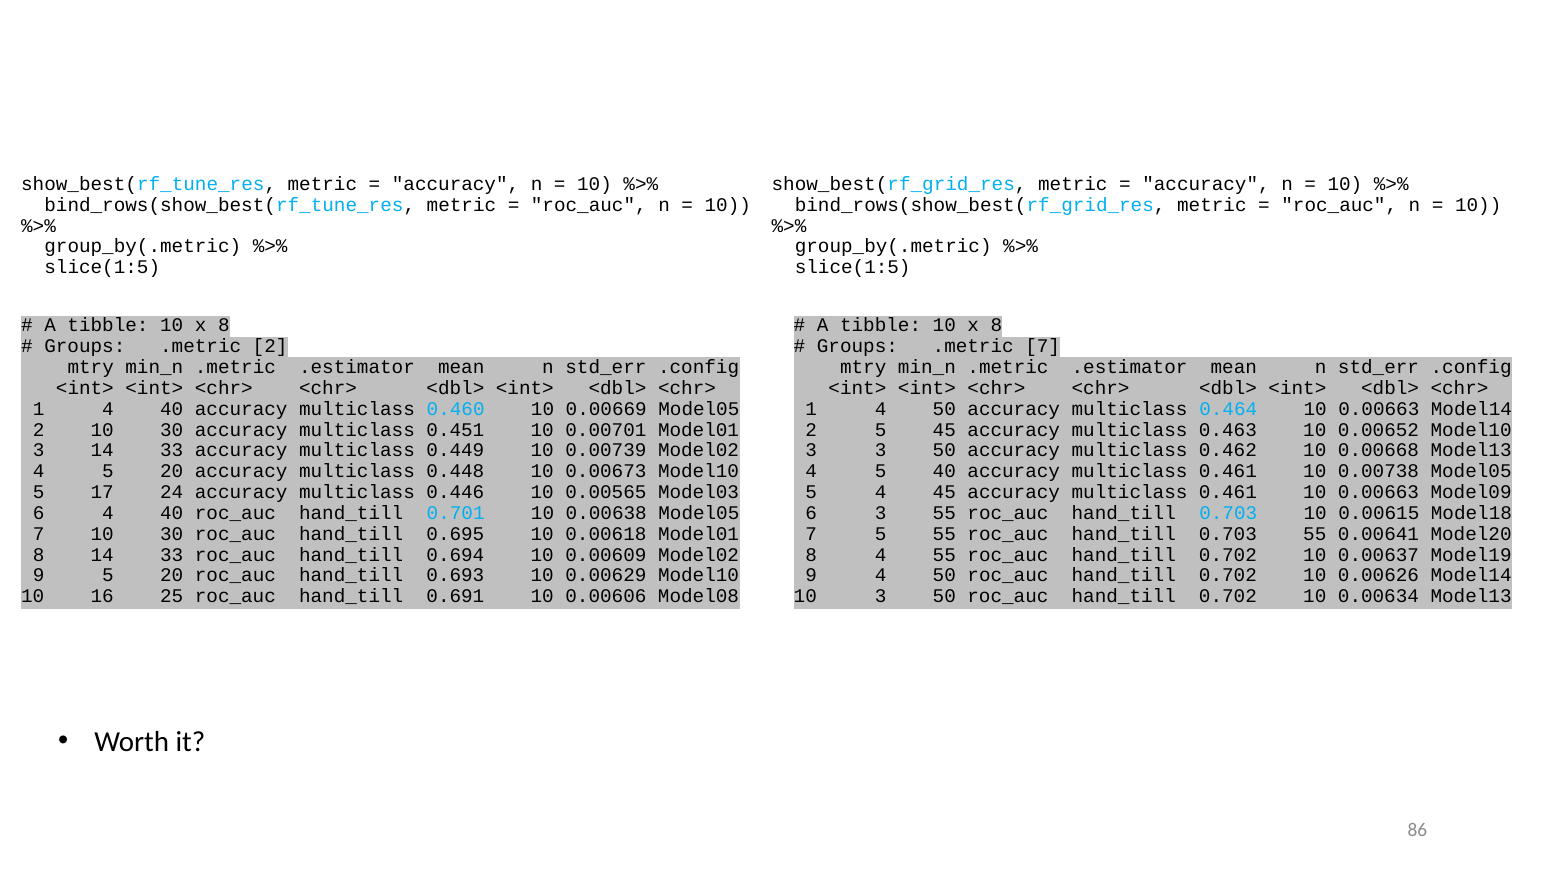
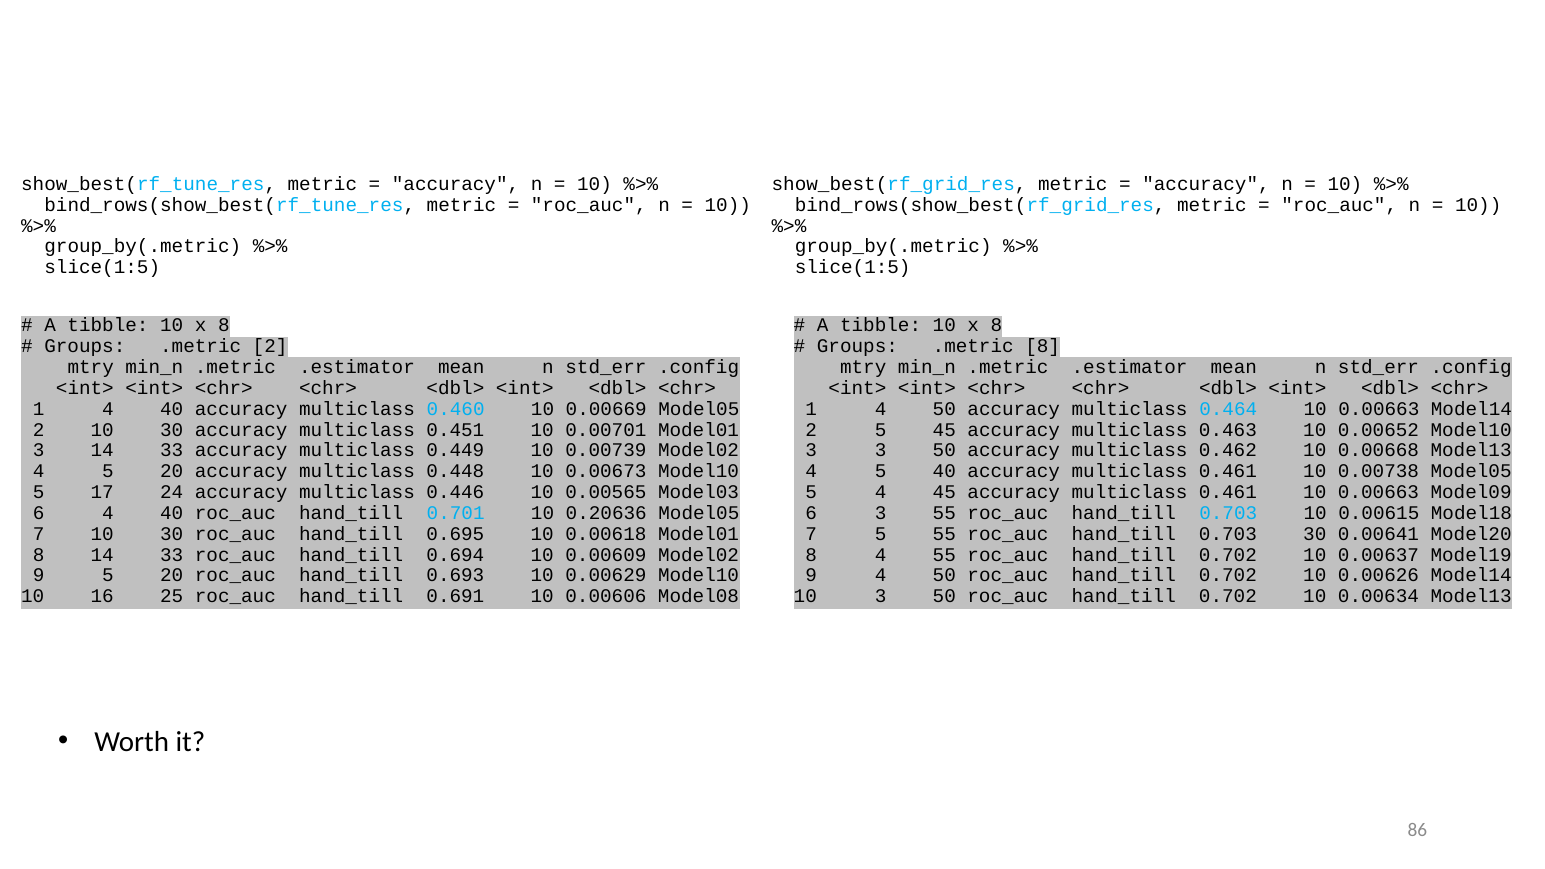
.metric 7: 7 -> 8
0.00638: 0.00638 -> 0.20636
0.703 55: 55 -> 30
